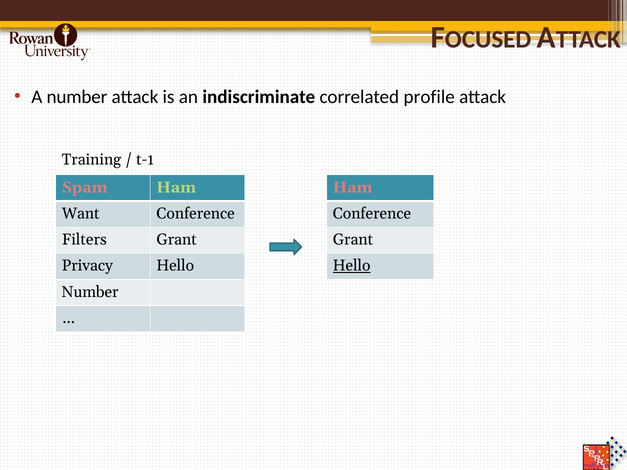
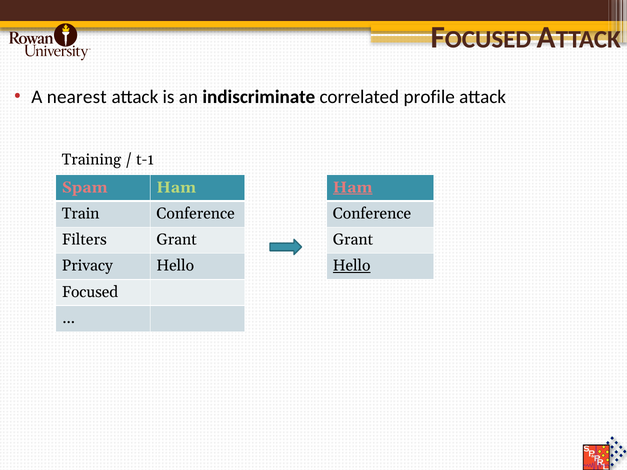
A number: number -> nearest
Ham at (353, 187) underline: none -> present
Want: Want -> Train
Number at (90, 292): Number -> Focused
